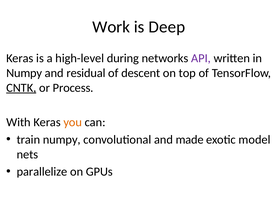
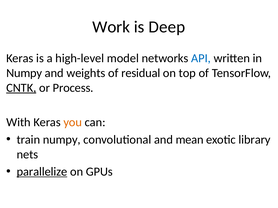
during: during -> model
API colour: purple -> blue
residual: residual -> weights
descent: descent -> residual
made: made -> mean
model: model -> library
parallelize underline: none -> present
